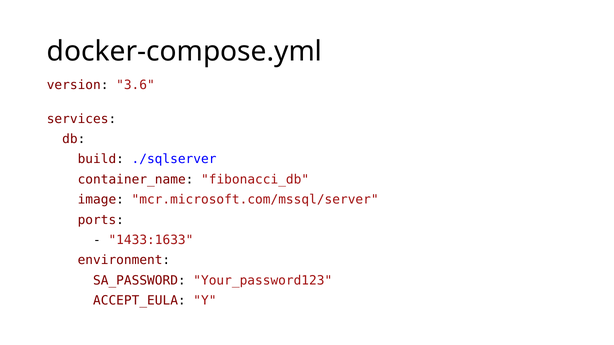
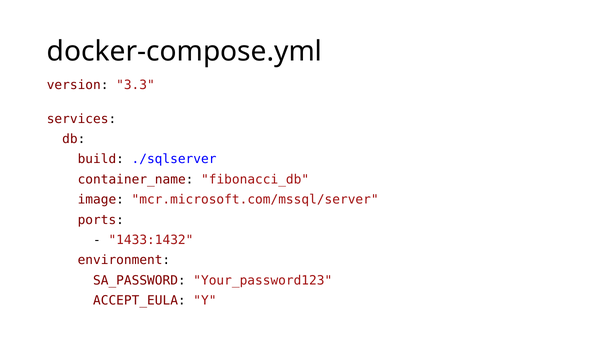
3.6: 3.6 -> 3.3
1433:1633: 1433:1633 -> 1433:1432
